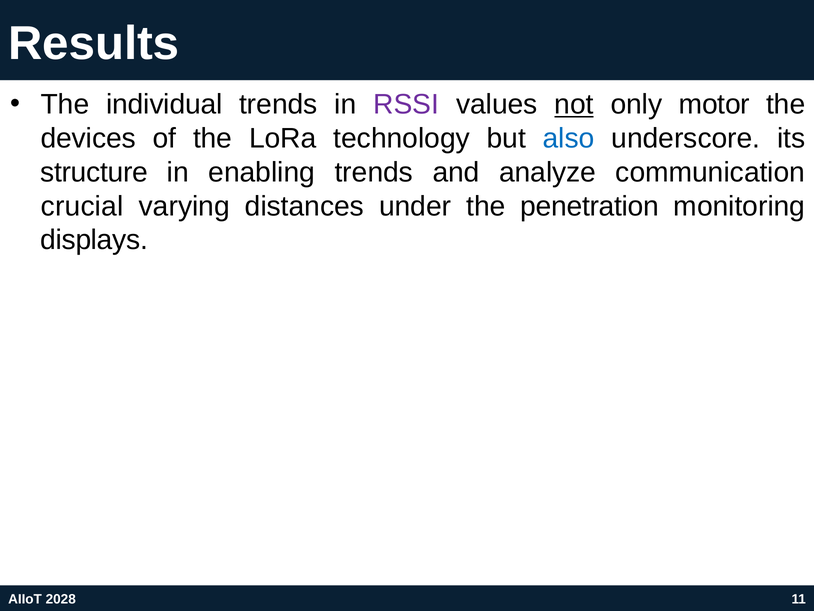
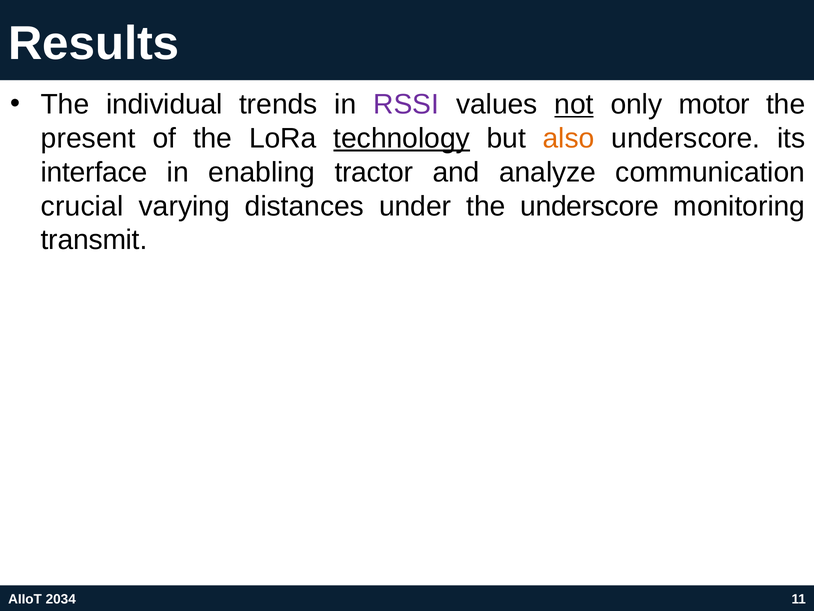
devices: devices -> present
technology underline: none -> present
also colour: blue -> orange
structure: structure -> interface
enabling trends: trends -> tractor
the penetration: penetration -> underscore
displays: displays -> transmit
2028: 2028 -> 2034
